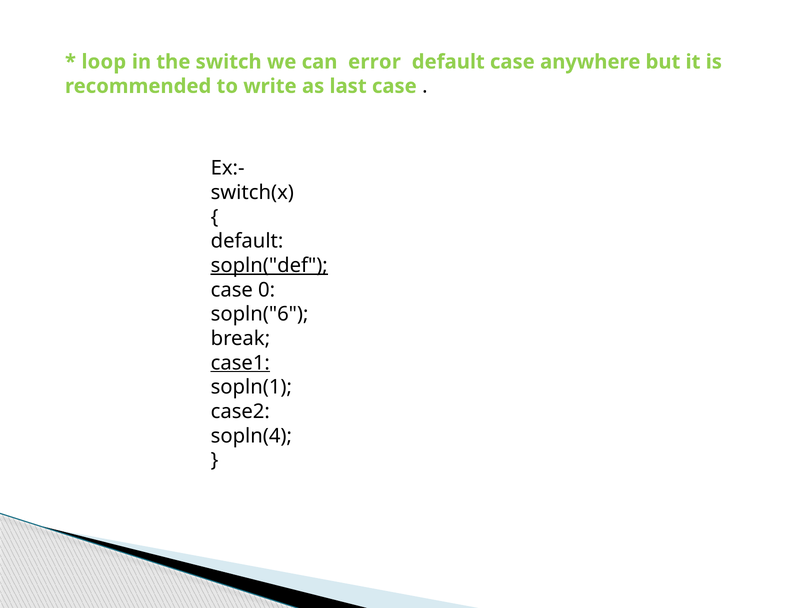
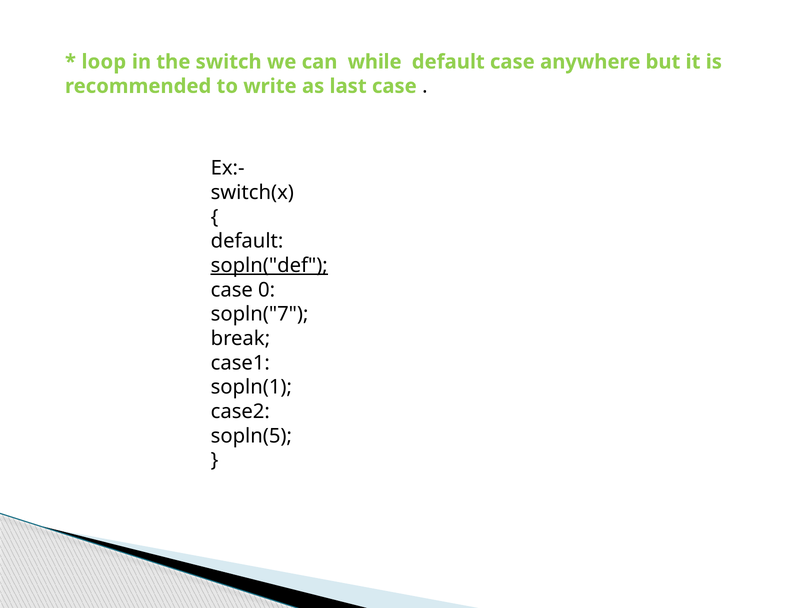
error: error -> while
sopln("6: sopln("6 -> sopln("7
case1 underline: present -> none
sopln(4: sopln(4 -> sopln(5
